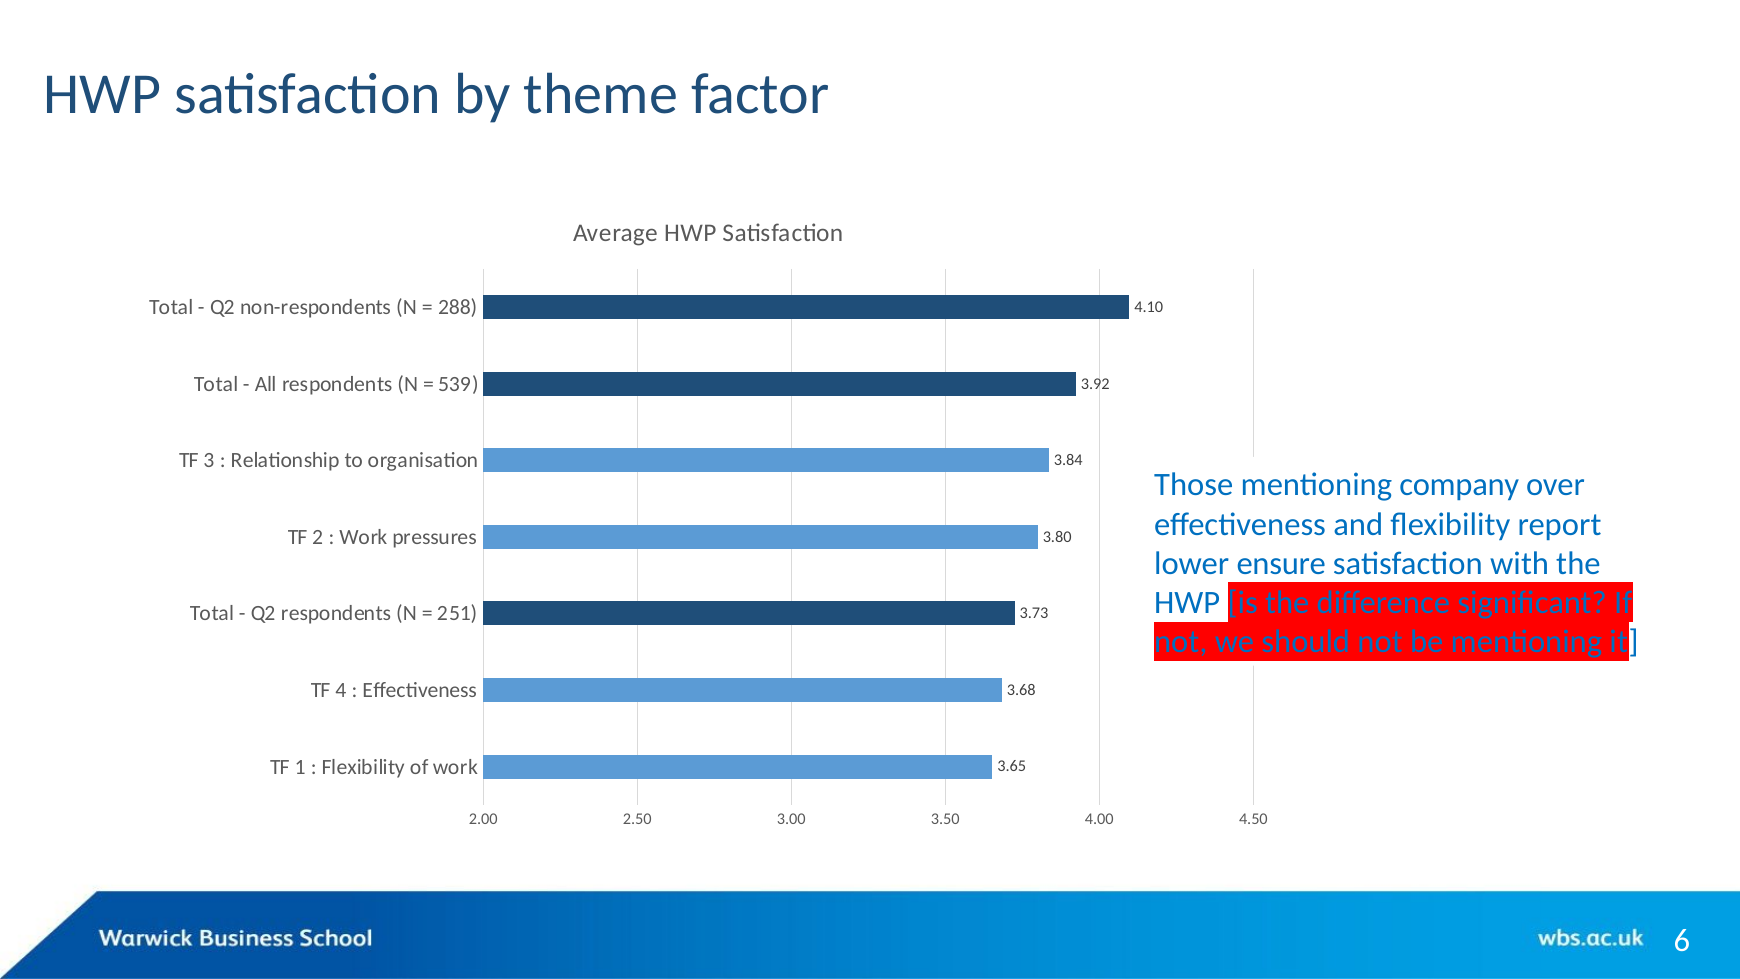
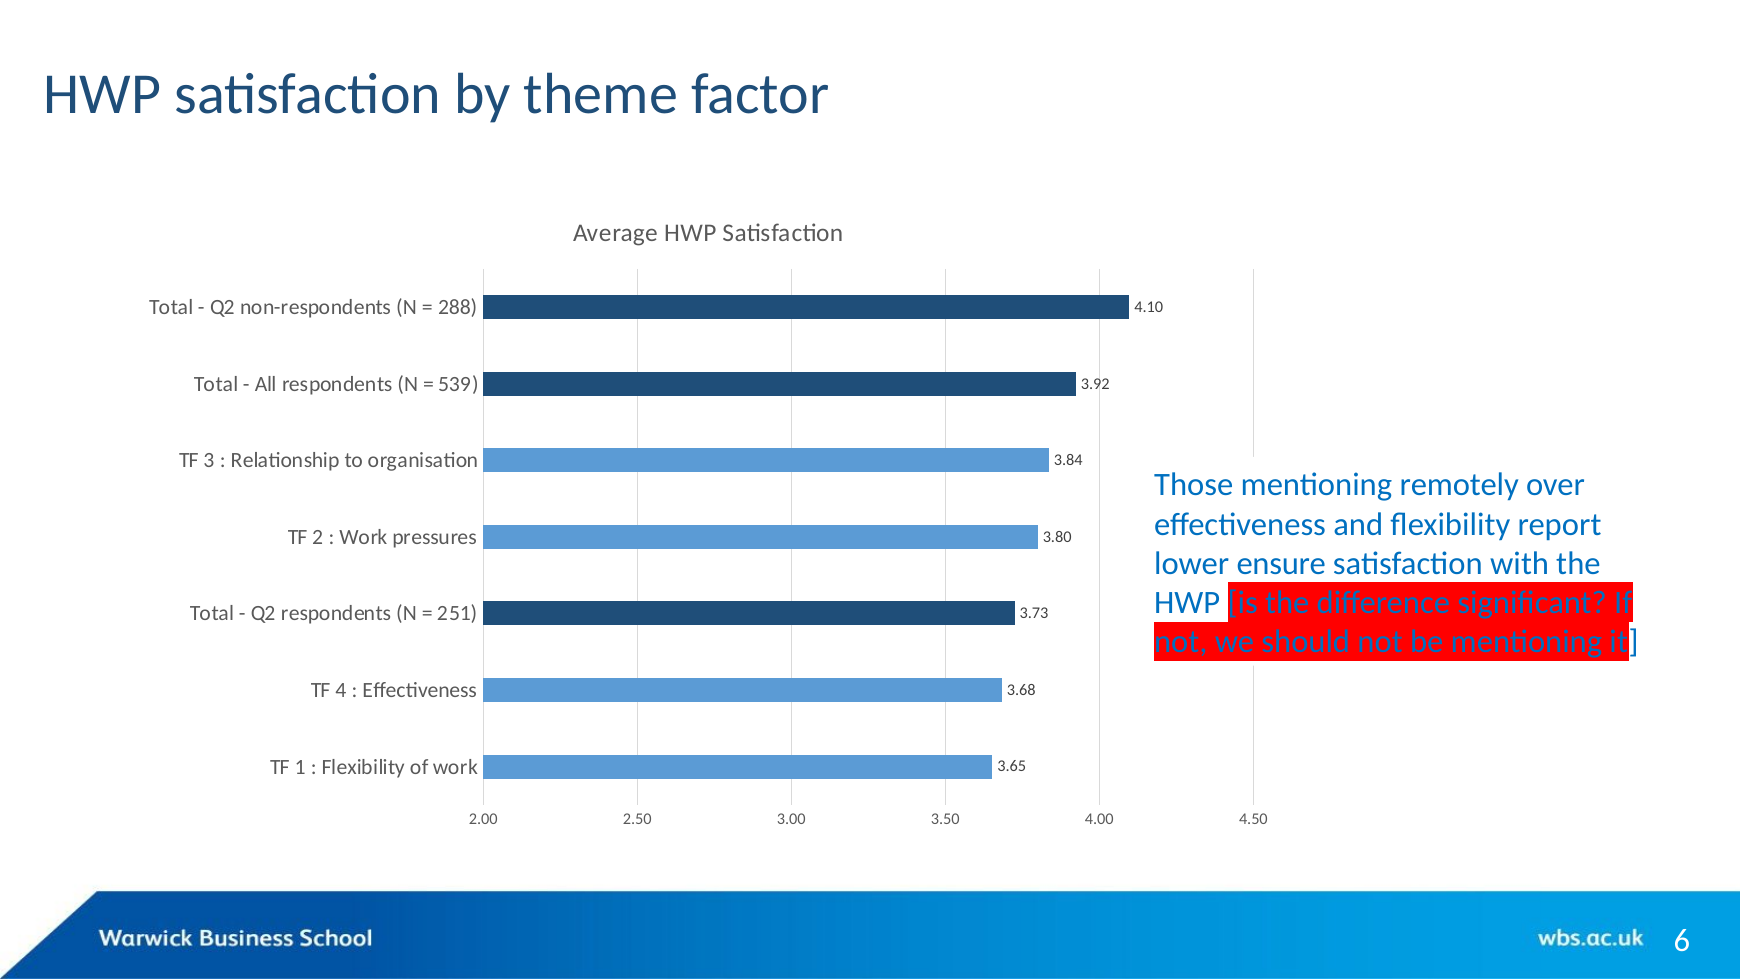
company: company -> remotely
